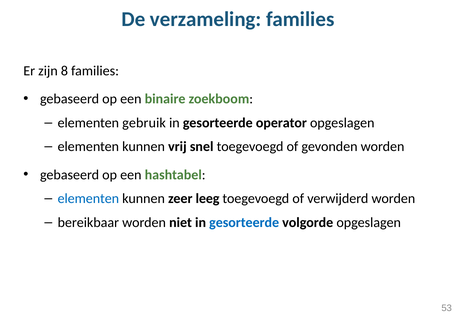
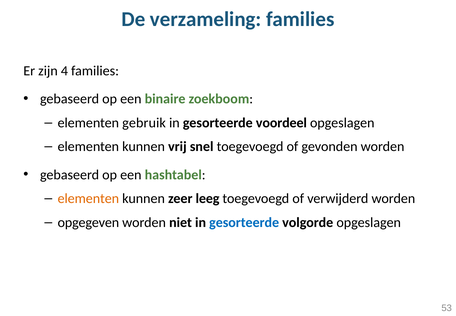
8: 8 -> 4
operator: operator -> voordeel
elementen at (88, 198) colour: blue -> orange
bereikbaar: bereikbaar -> opgegeven
